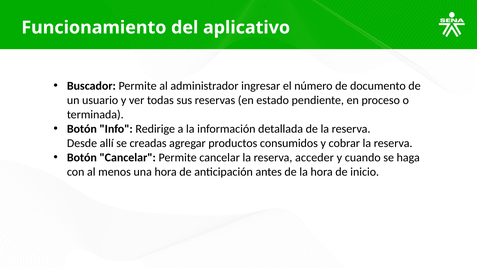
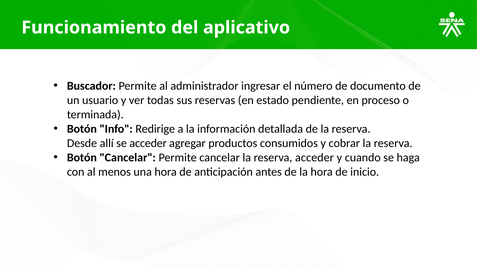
se creadas: creadas -> acceder
